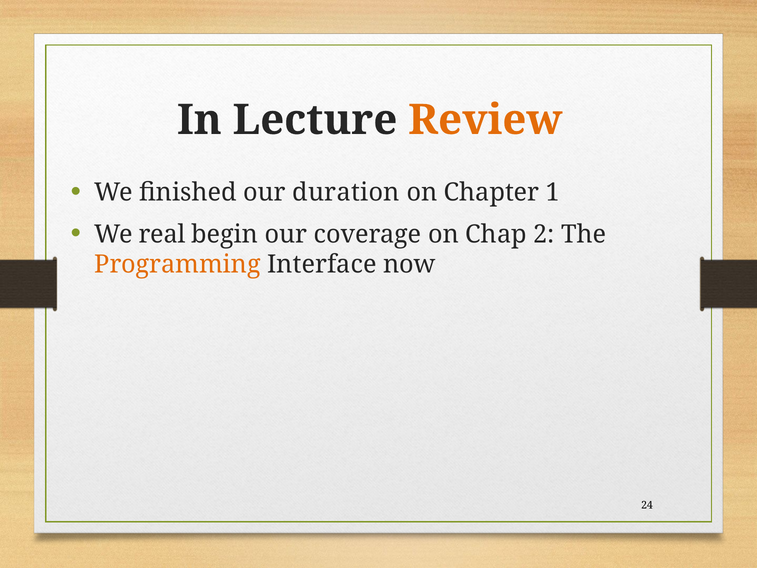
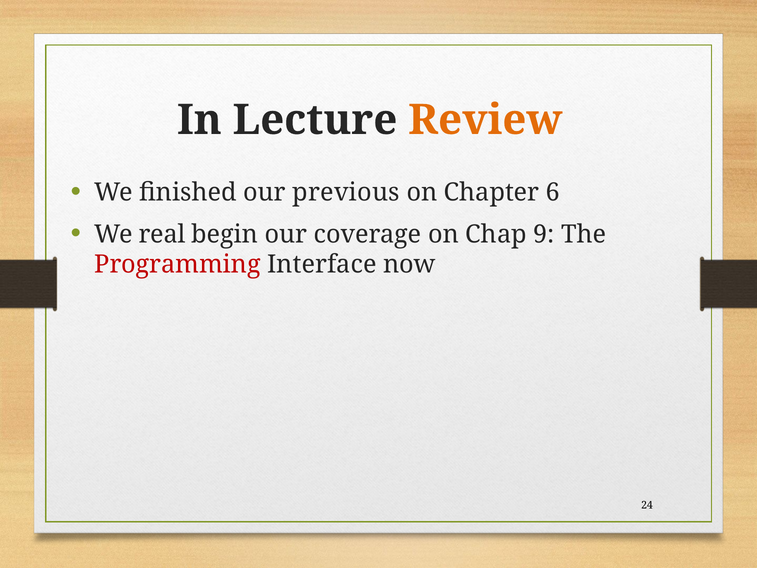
duration: duration -> previous
1: 1 -> 6
2: 2 -> 9
Programming colour: orange -> red
